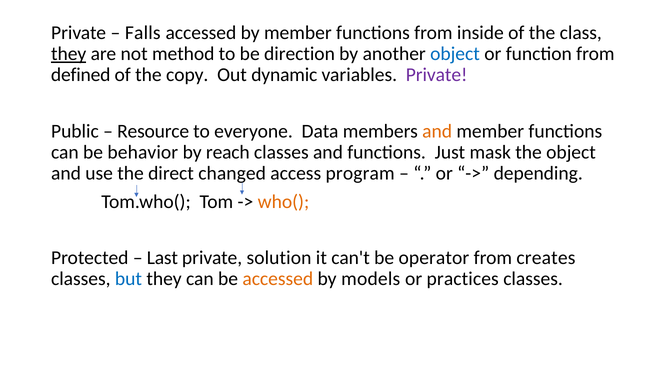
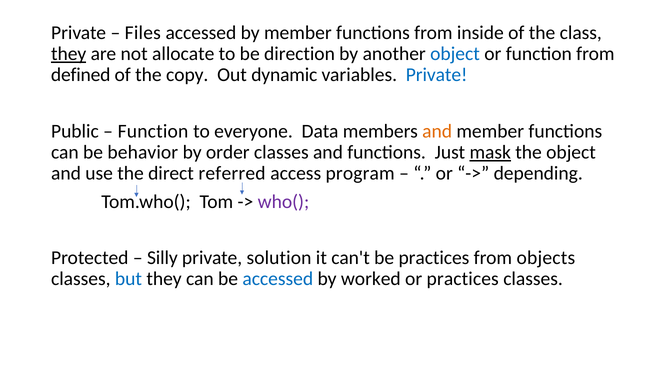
Falls: Falls -> Files
method: method -> allocate
Private at (437, 75) colour: purple -> blue
Resource at (153, 131): Resource -> Function
reach: reach -> order
mask underline: none -> present
changed: changed -> referred
who( colour: orange -> purple
Last: Last -> Silly
be operator: operator -> practices
creates: creates -> objects
accessed at (278, 279) colour: orange -> blue
models: models -> worked
